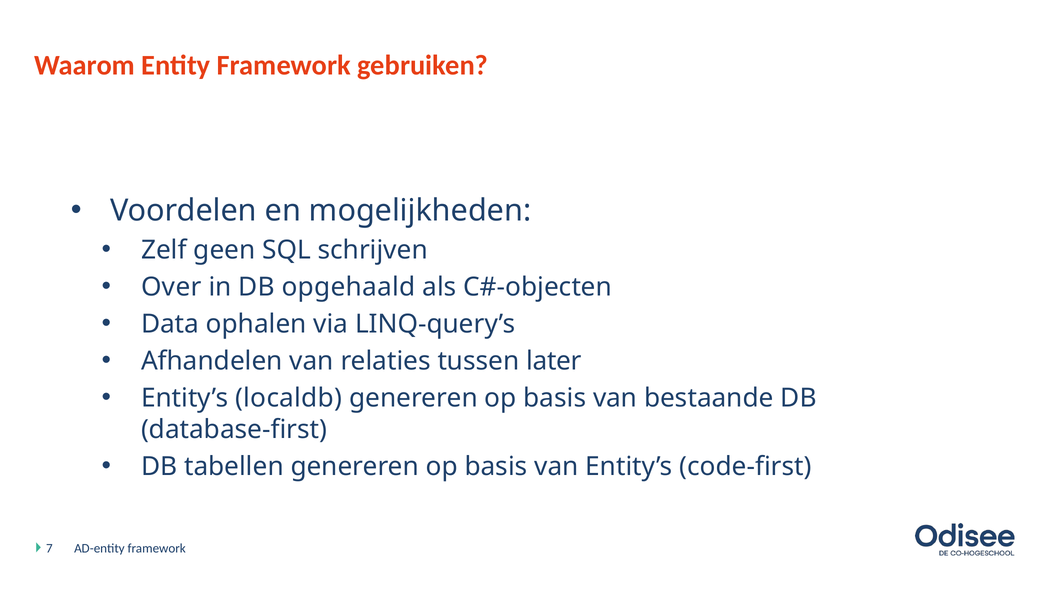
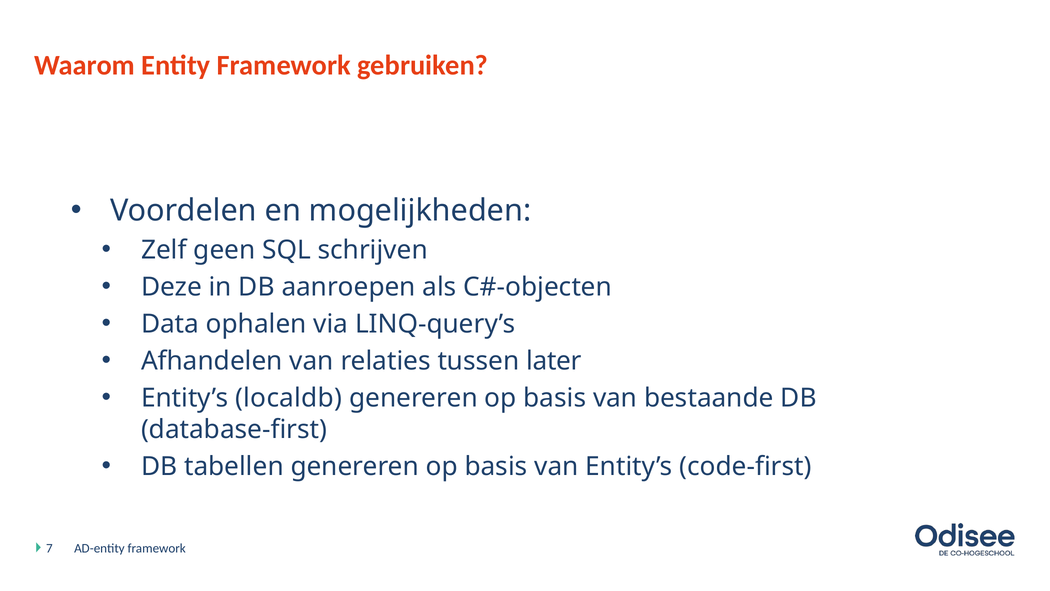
Over: Over -> Deze
opgehaald: opgehaald -> aanroepen
